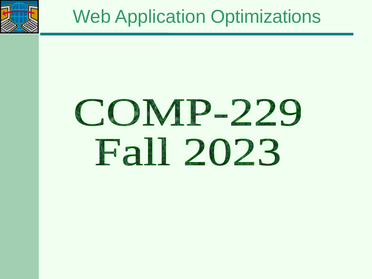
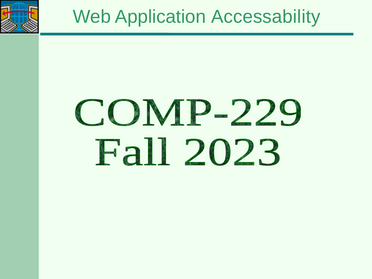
Optimizations: Optimizations -> Accessability
